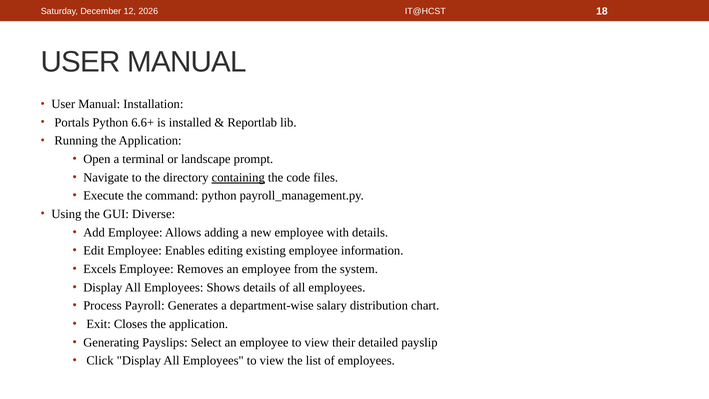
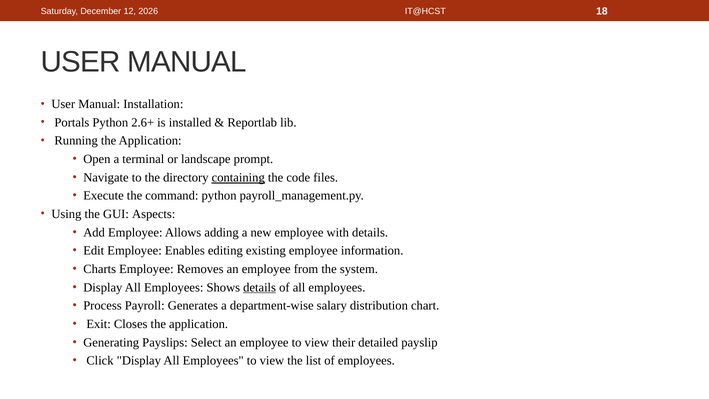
6.6+: 6.6+ -> 2.6+
Diverse: Diverse -> Aspects
Excels: Excels -> Charts
details at (260, 287) underline: none -> present
